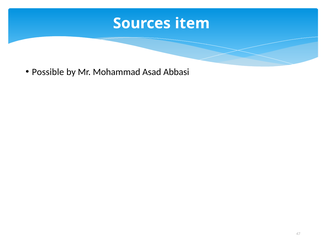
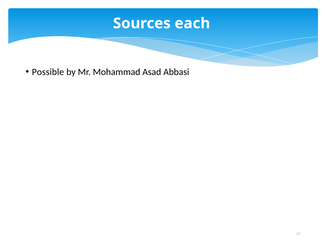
item: item -> each
